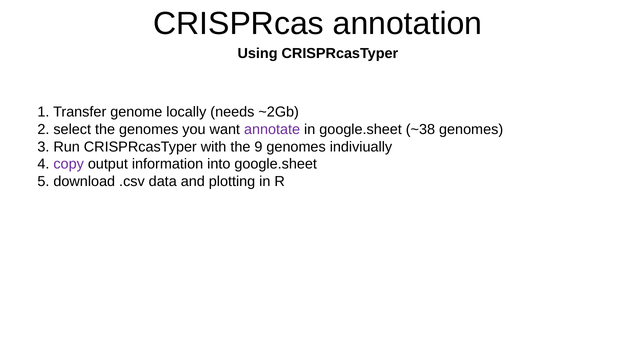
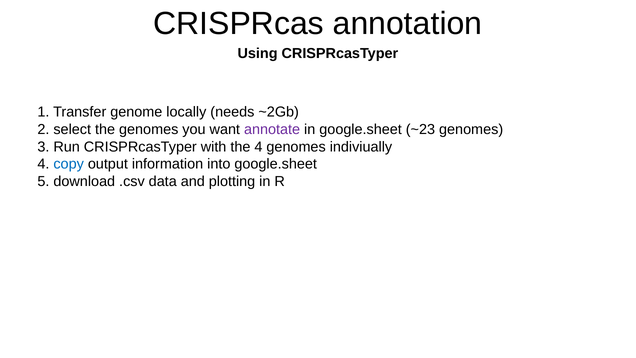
~38: ~38 -> ~23
the 9: 9 -> 4
copy colour: purple -> blue
